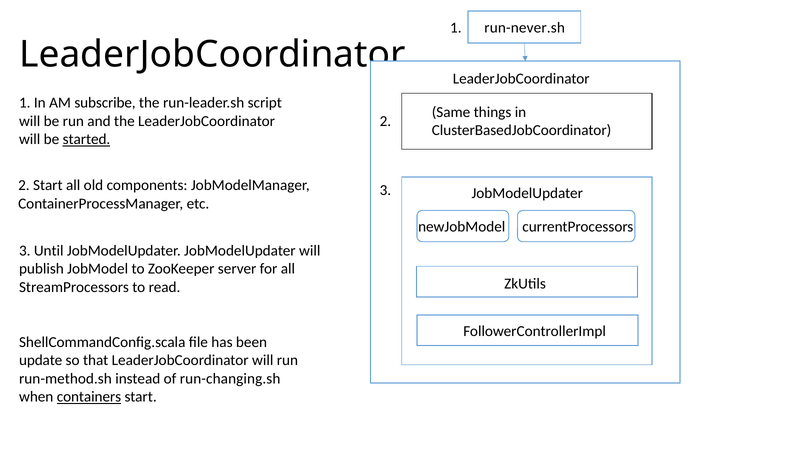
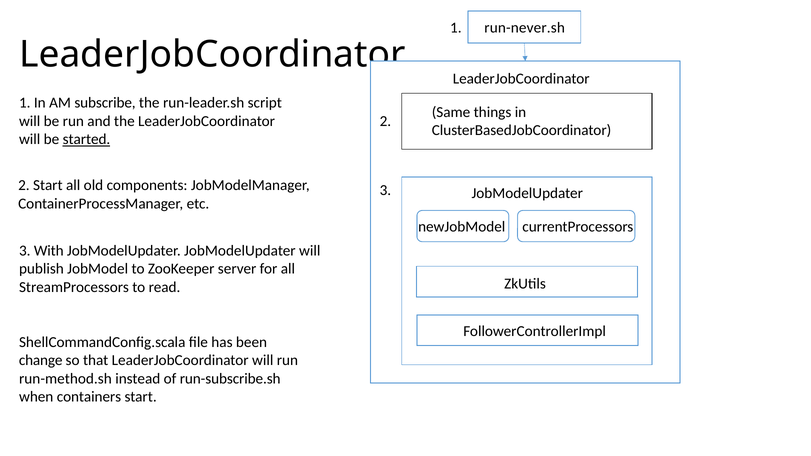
Until: Until -> With
update: update -> change
run-changing.sh: run-changing.sh -> run-subscribe.sh
containers underline: present -> none
